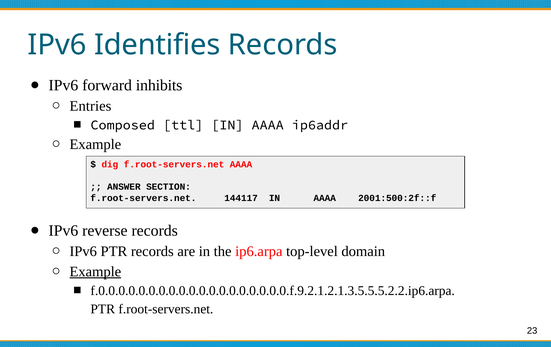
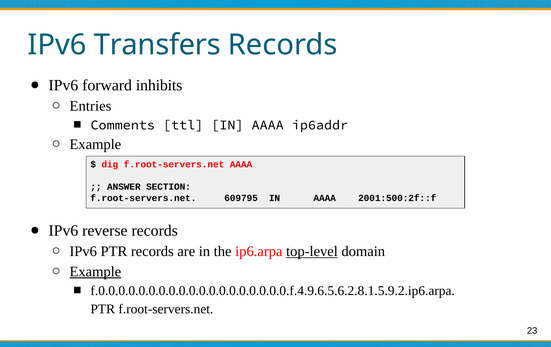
Identifies: Identifies -> Transfers
Composed: Composed -> Comments
144117: 144117 -> 609795
top-level underline: none -> present
f.0.0.0.0.0.0.0.0.0.0.0.0.0.0.0.0.0.0.0.f.9.2.1.2.1.3.5.5.5.2.2.ip6.arpa: f.0.0.0.0.0.0.0.0.0.0.0.0.0.0.0.0.0.0.0.f.9.2.1.2.1.3.5.5.5.2.2.ip6.arpa -> f.0.0.0.0.0.0.0.0.0.0.0.0.0.0.0.0.0.0.0.f.4.9.6.5.6.2.8.1.5.9.2.ip6.arpa
